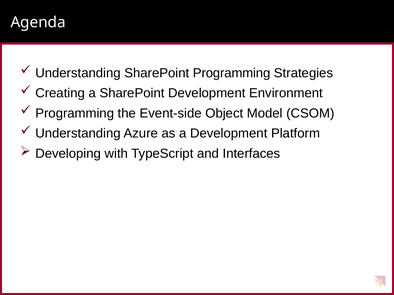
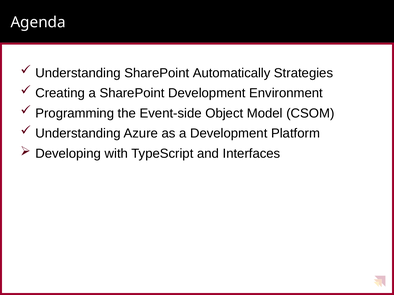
SharePoint Programming: Programming -> Automatically
